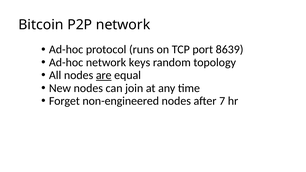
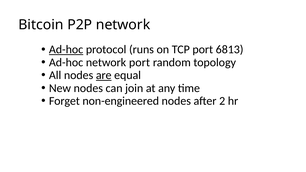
Ad-hoc at (66, 50) underline: none -> present
8639: 8639 -> 6813
network keys: keys -> port
7: 7 -> 2
